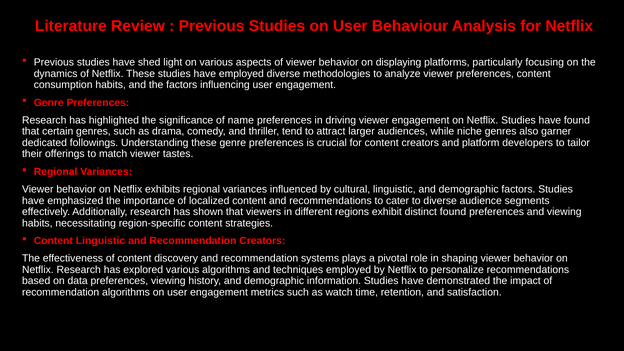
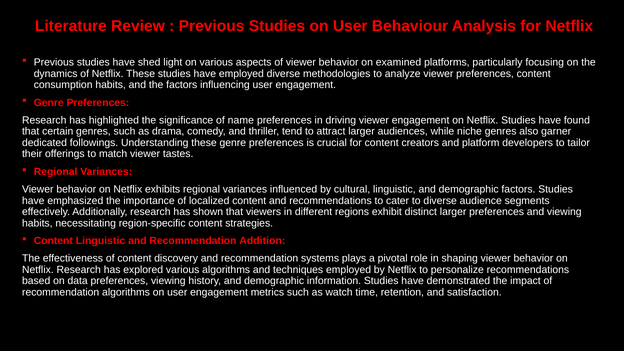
displaying: displaying -> examined
distinct found: found -> larger
Recommendation Creators: Creators -> Addition
